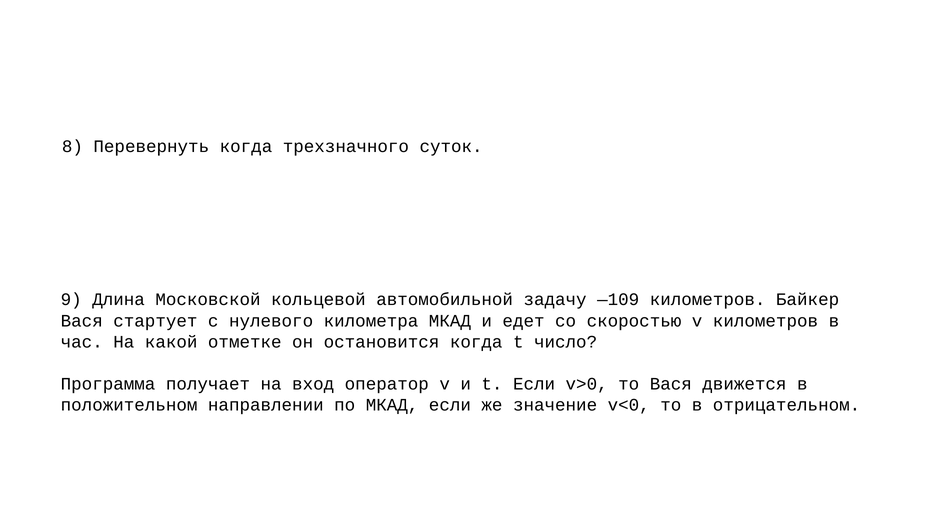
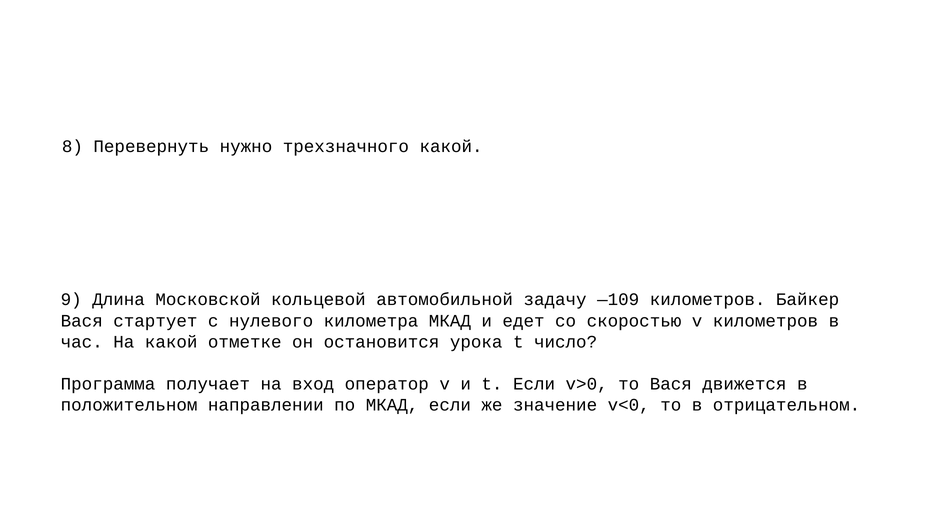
Перевернуть когда: когда -> нужно
трехзначного суток: суток -> какой
остановится когда: когда -> урока
